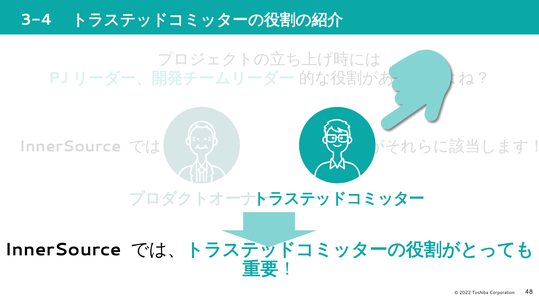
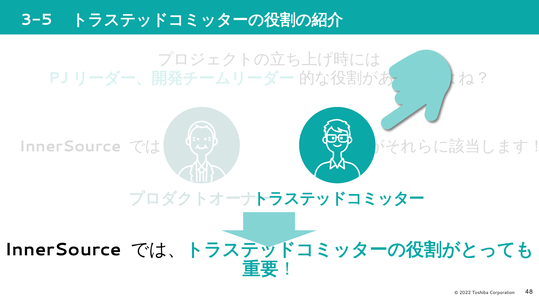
3-4: 3-4 -> 3-5
